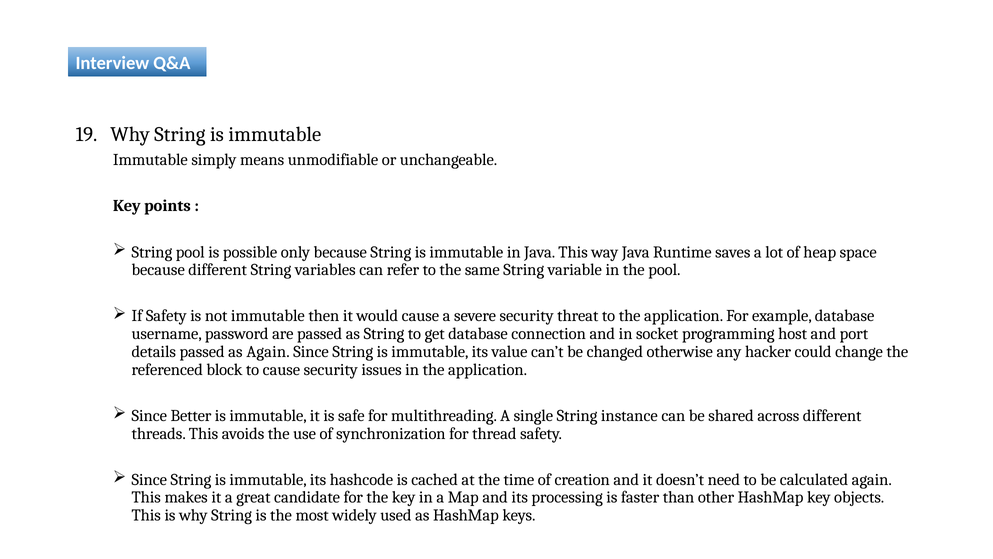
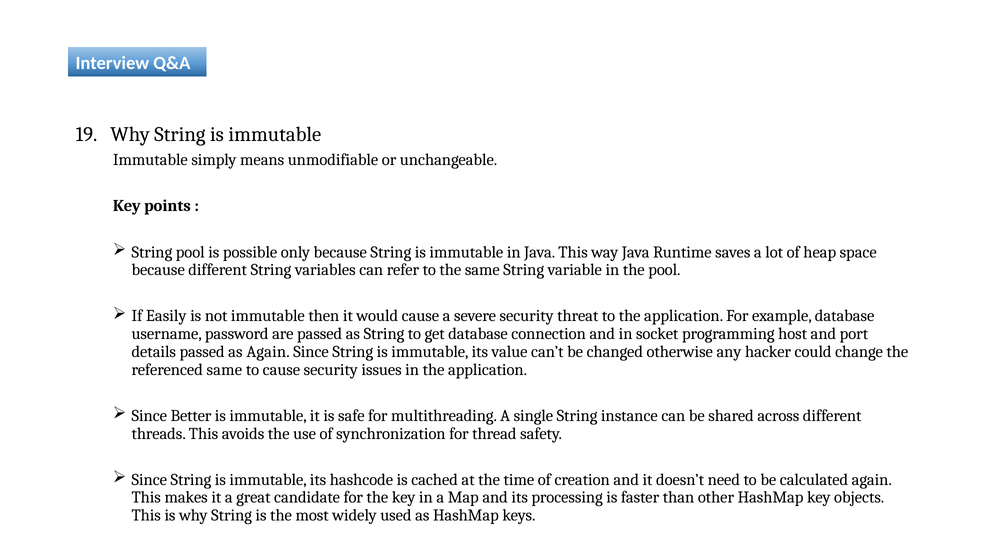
If Safety: Safety -> Easily
referenced block: block -> same
